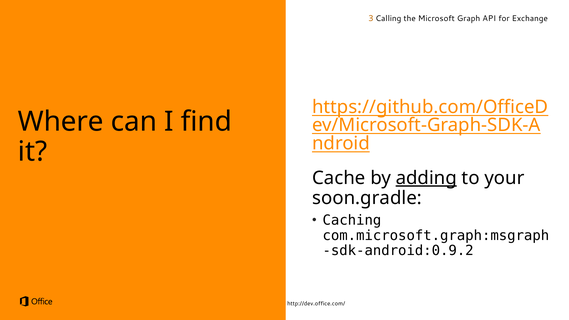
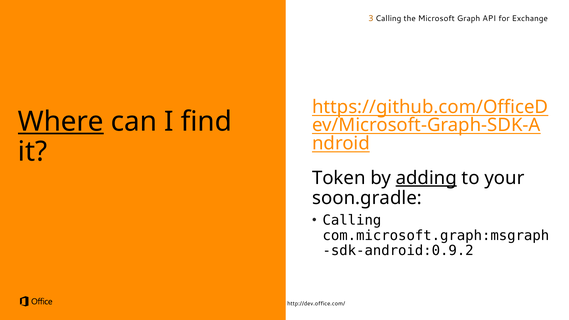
Where underline: none -> present
Cache: Cache -> Token
Caching at (352, 220): Caching -> Calling
